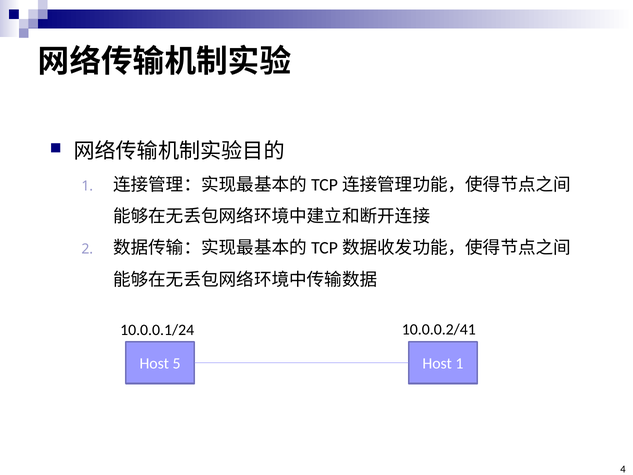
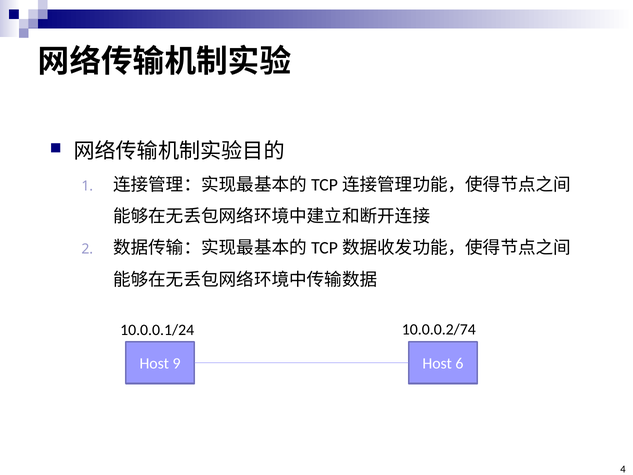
10.0.0.2/41: 10.0.0.2/41 -> 10.0.0.2/74
5: 5 -> 9
Host 1: 1 -> 6
